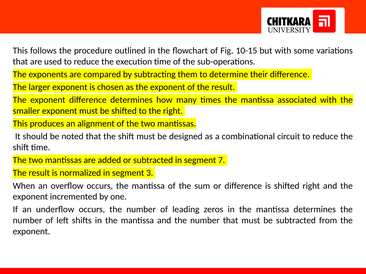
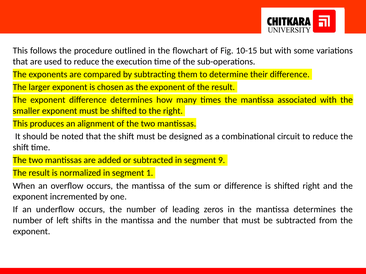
7: 7 -> 9
3: 3 -> 1
